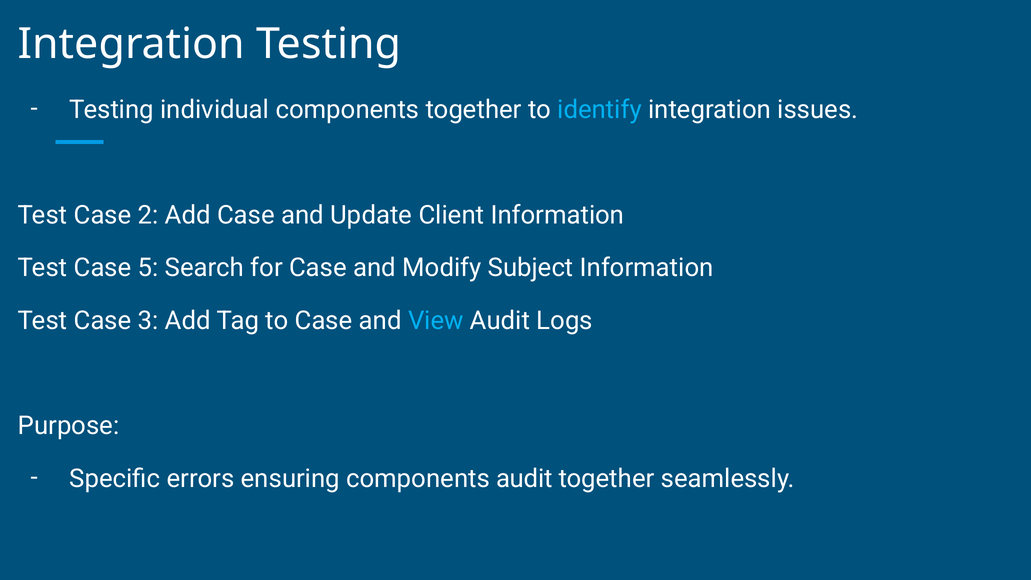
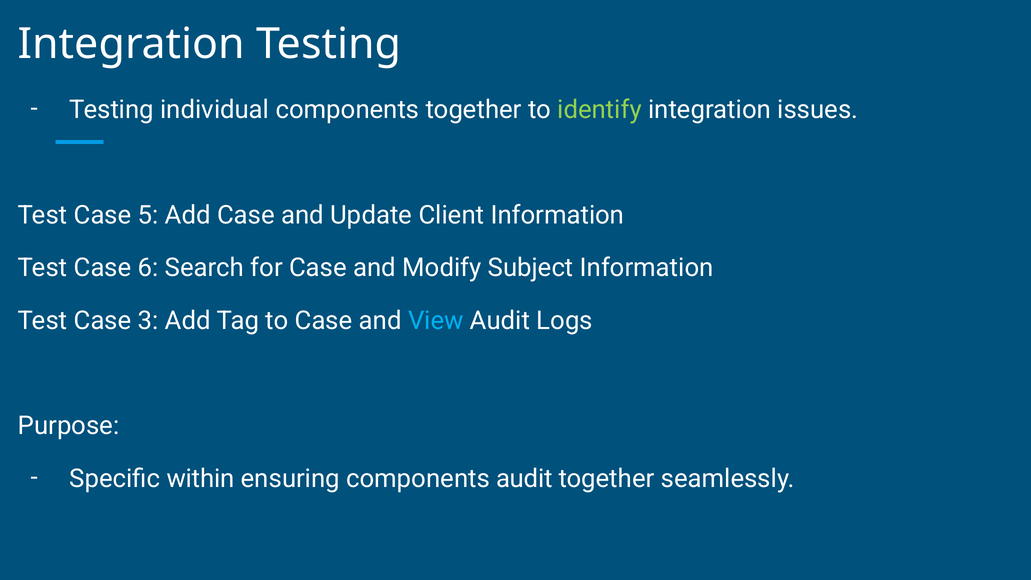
identify colour: light blue -> light green
2: 2 -> 5
5: 5 -> 6
errors: errors -> within
